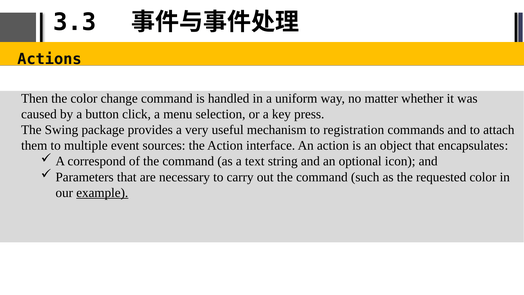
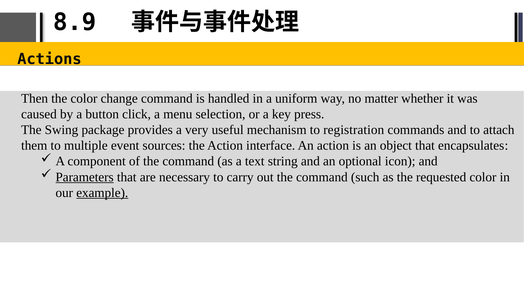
3.3: 3.3 -> 8.9
correspond: correspond -> component
Parameters underline: none -> present
